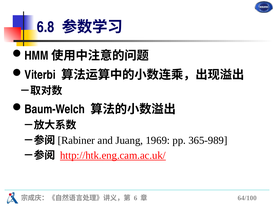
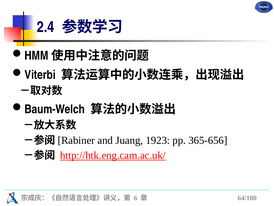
6.8: 6.8 -> 2.4
1969: 1969 -> 1923
365-989: 365-989 -> 365-656
